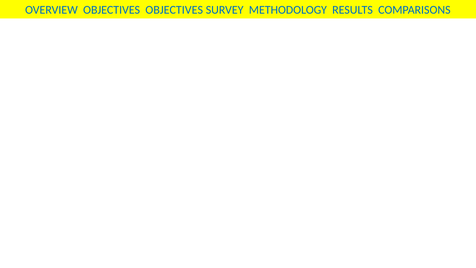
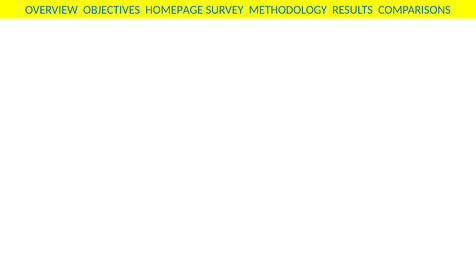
OBJECTIVES OBJECTIVES: OBJECTIVES -> HOMEPAGE
